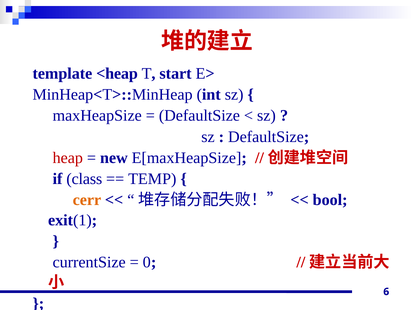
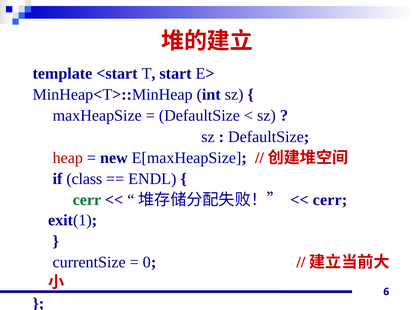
<heap: <heap -> <start
TEMP: TEMP -> ENDL
cerr at (87, 200) colour: orange -> green
bool at (330, 200): bool -> cerr
